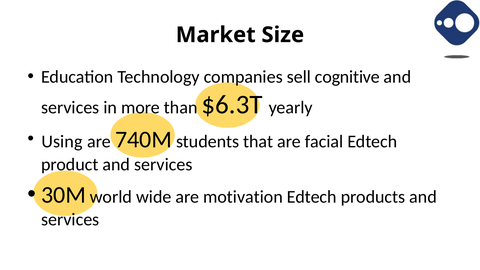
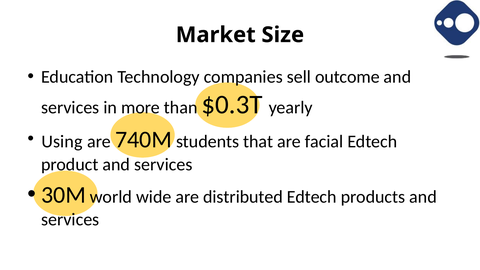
cognitive: cognitive -> outcome
$6.3T: $6.3T -> $0.3T
motivation: motivation -> distributed
